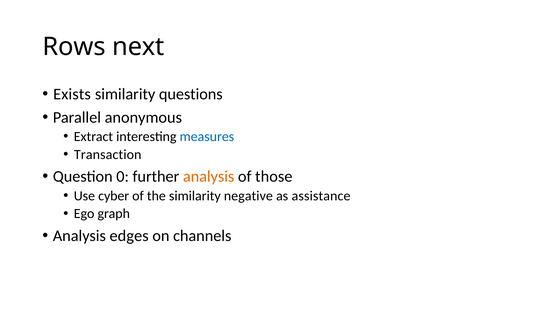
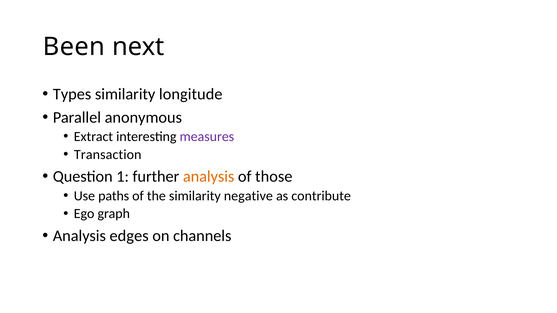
Rows: Rows -> Been
Exists: Exists -> Types
questions: questions -> longitude
measures colour: blue -> purple
0: 0 -> 1
cyber: cyber -> paths
assistance: assistance -> contribute
